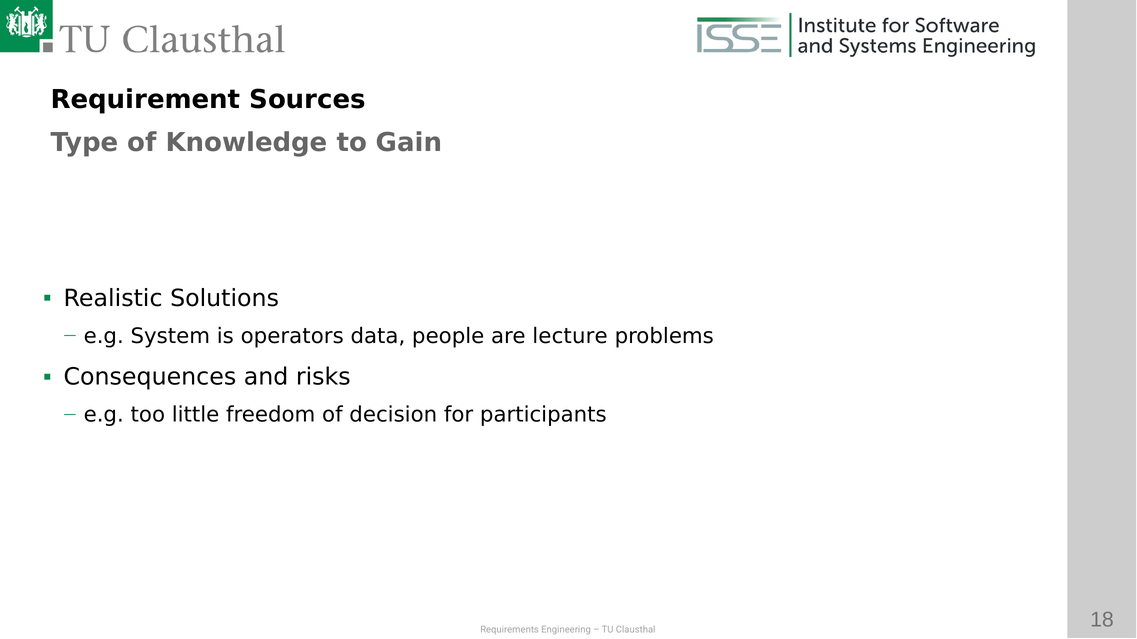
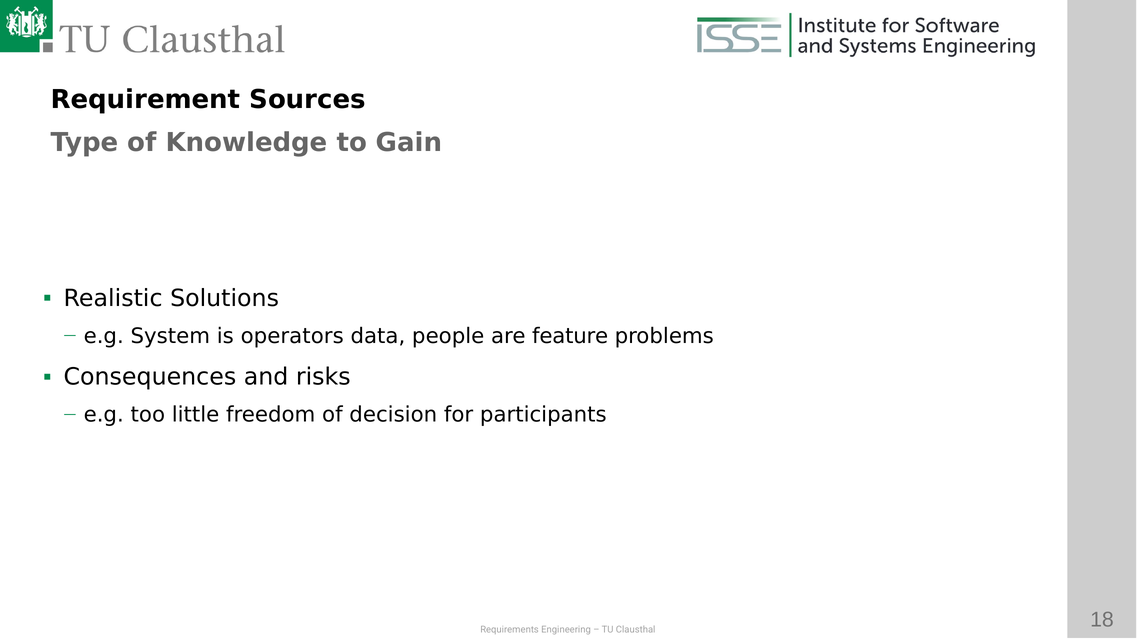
lecture: lecture -> feature
